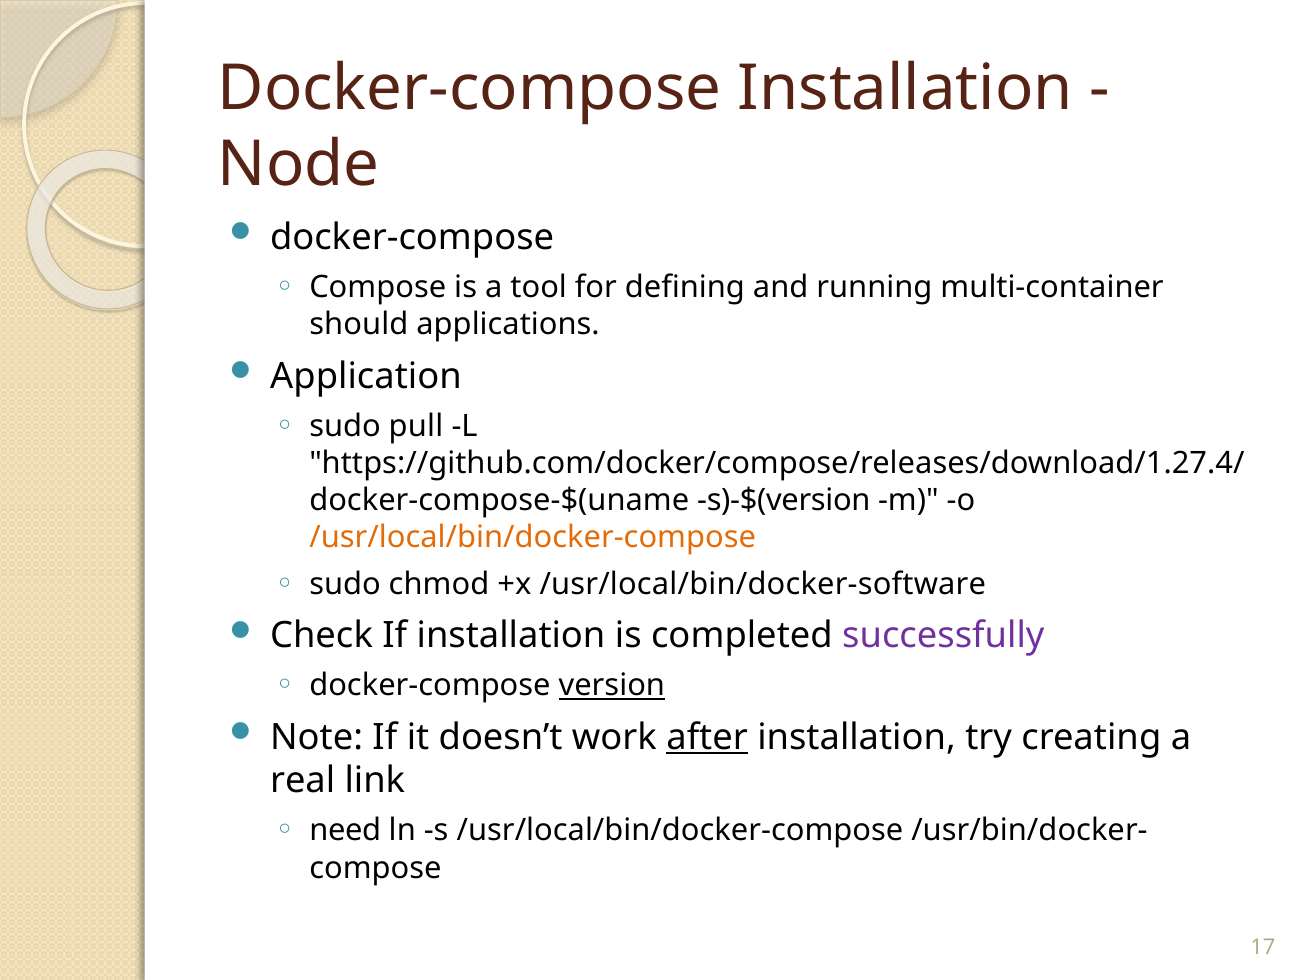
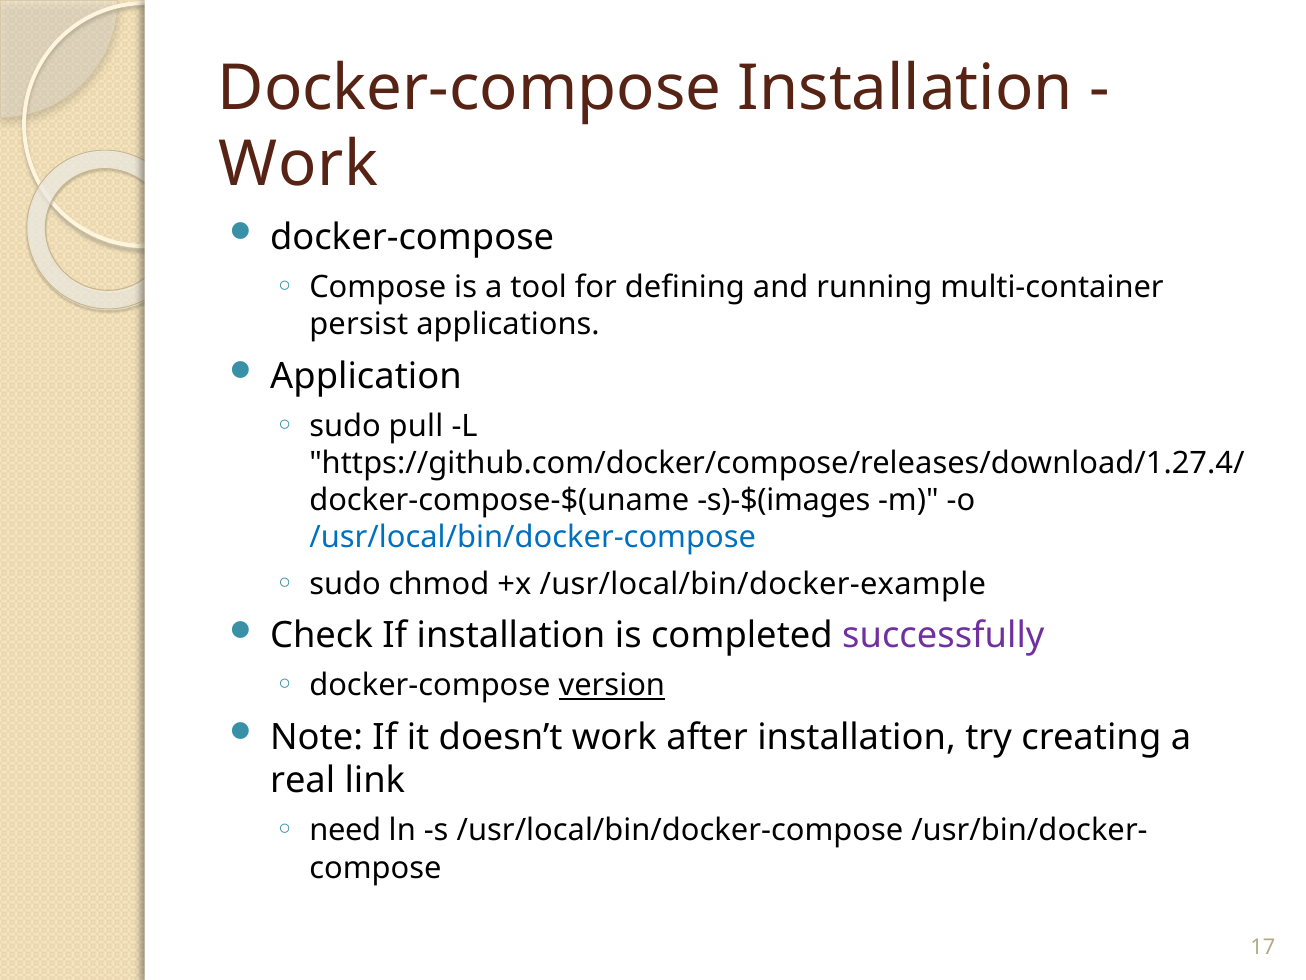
Node at (299, 164): Node -> Work
should: should -> persist
s)-$(version: s)-$(version -> s)-$(images
/usr/local/bin/docker-compose at (533, 537) colour: orange -> blue
/usr/local/bin/docker-software: /usr/local/bin/docker-software -> /usr/local/bin/docker-example
after underline: present -> none
